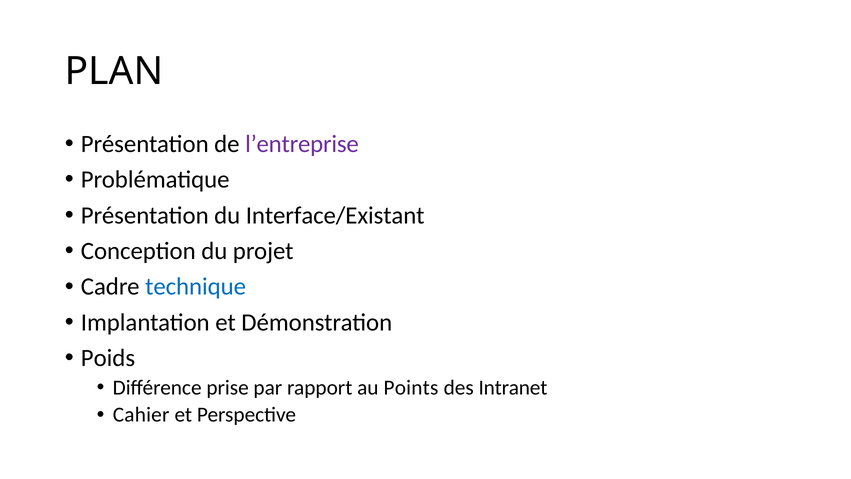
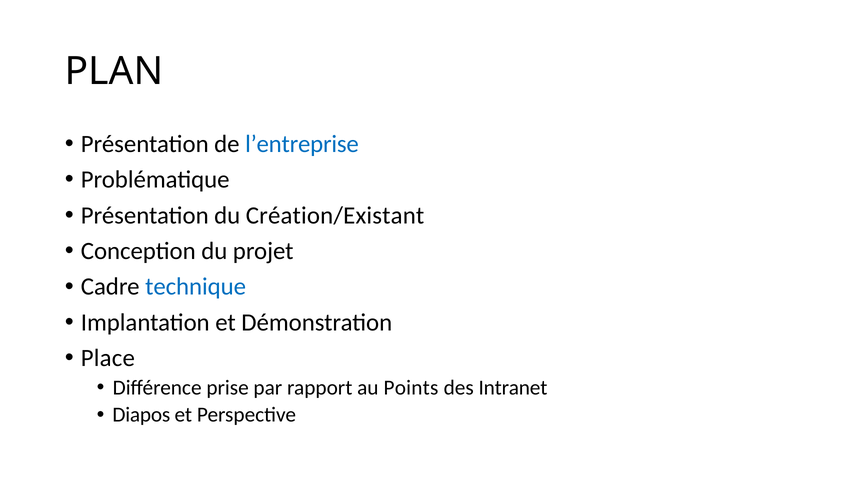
l’entreprise colour: purple -> blue
Interface/Existant: Interface/Existant -> Création/Existant
Poids: Poids -> Place
Cahier: Cahier -> Diapos
